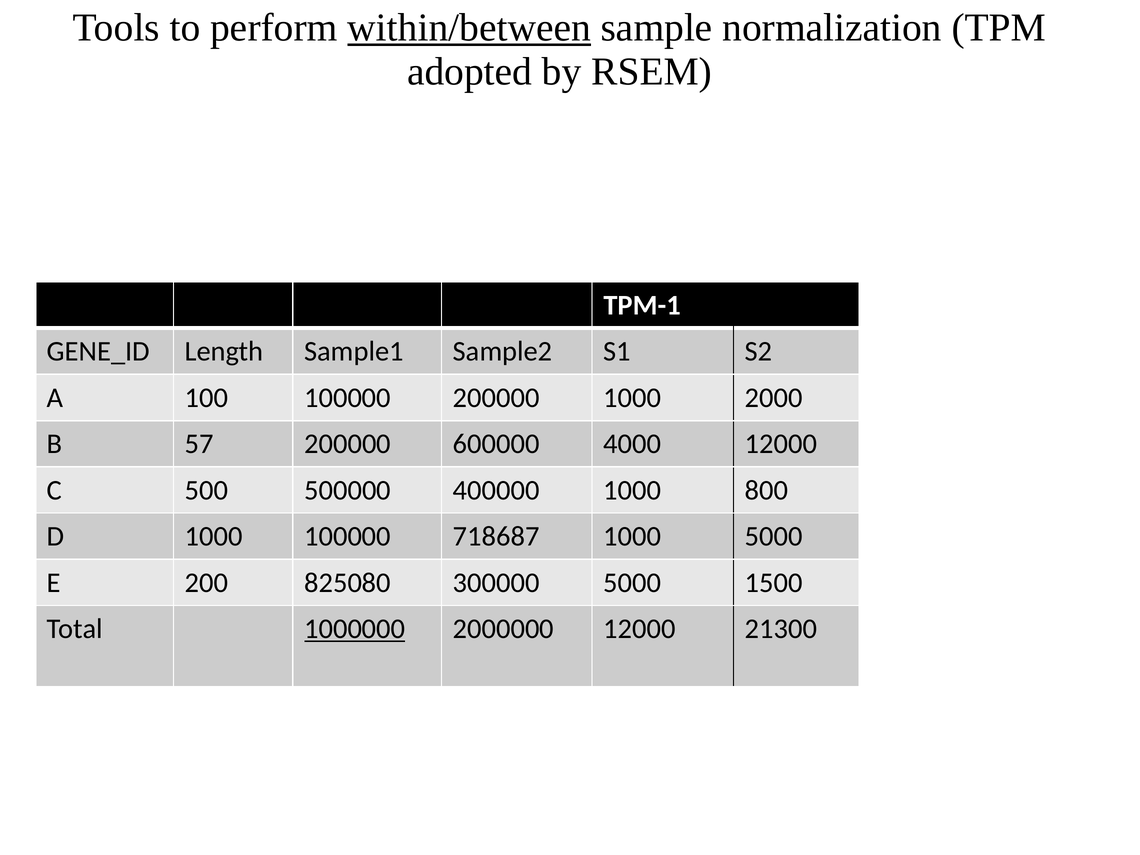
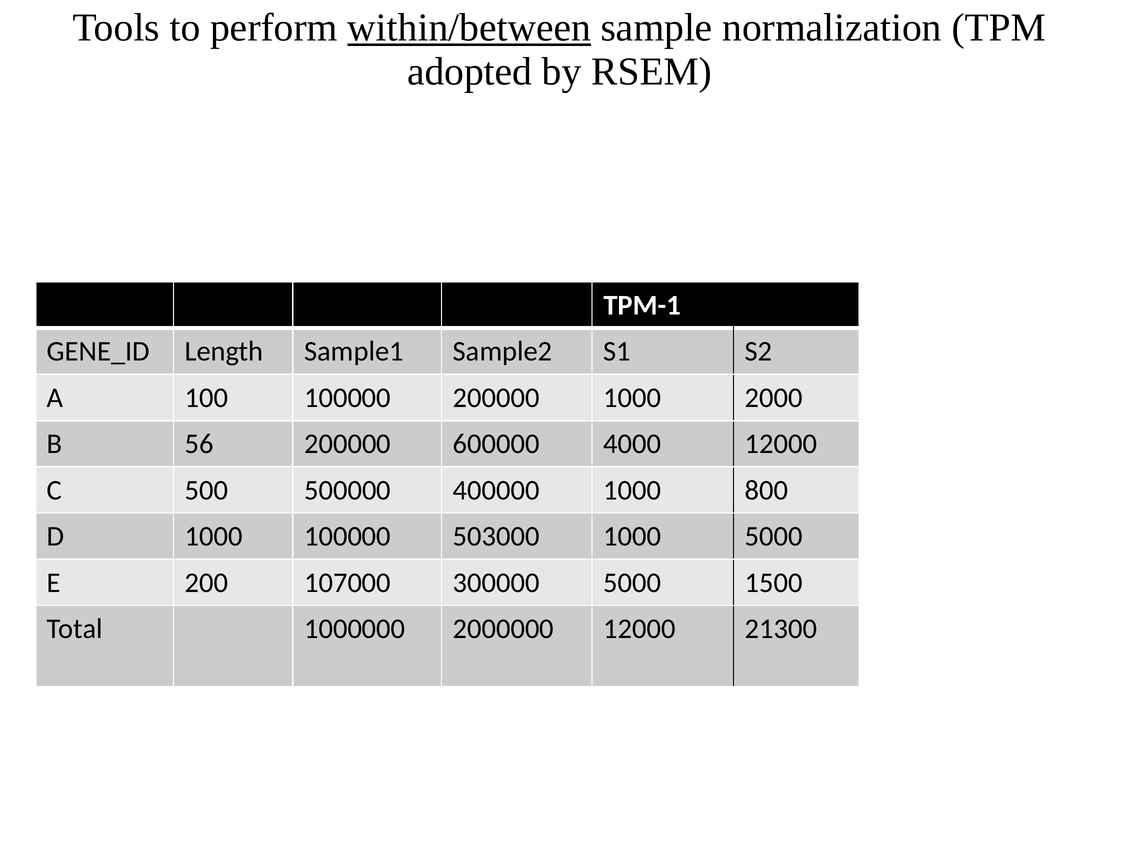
57: 57 -> 56
718687: 718687 -> 503000
825080: 825080 -> 107000
1000000 underline: present -> none
